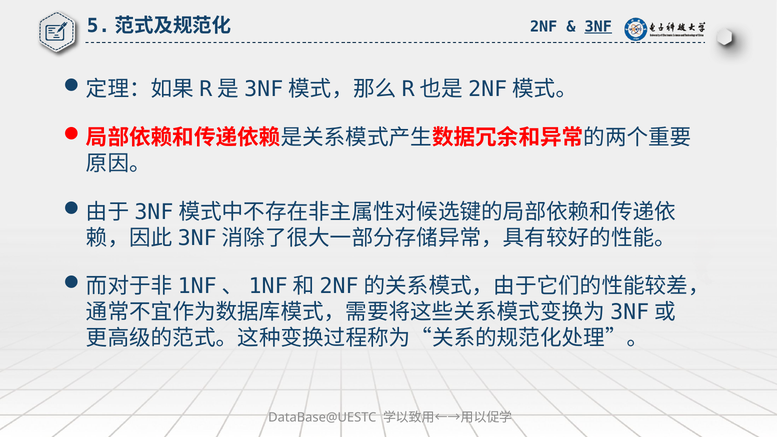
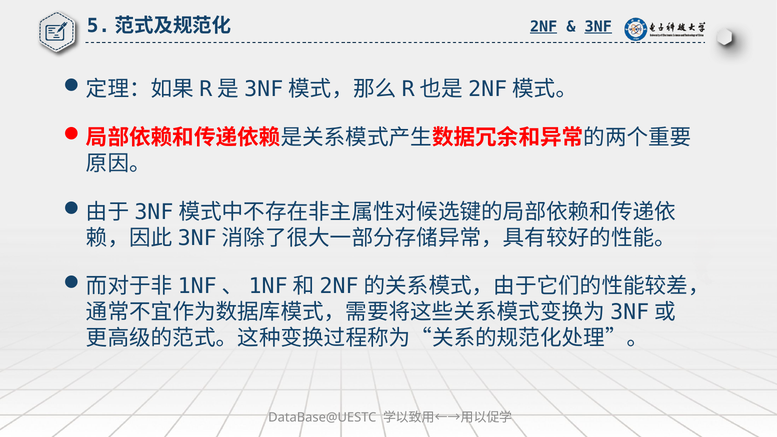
2NF underline: none -> present
